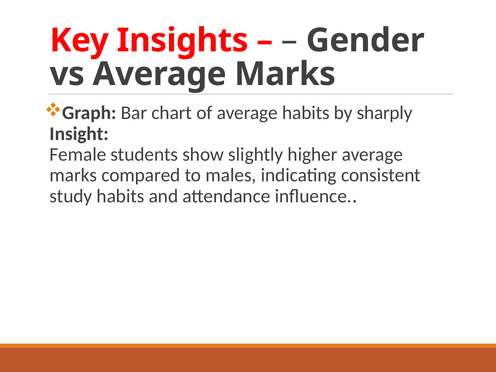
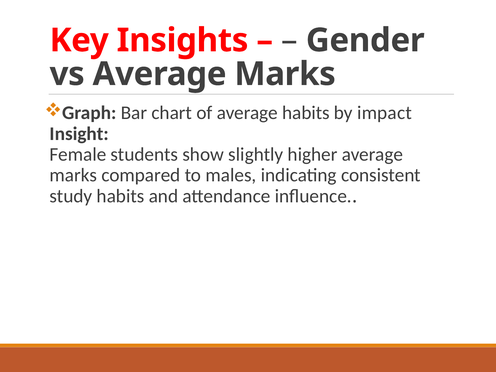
sharply: sharply -> impact
